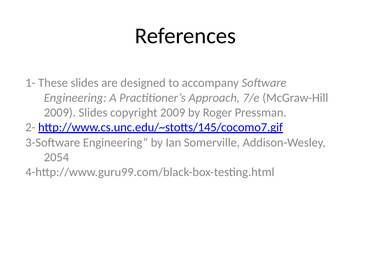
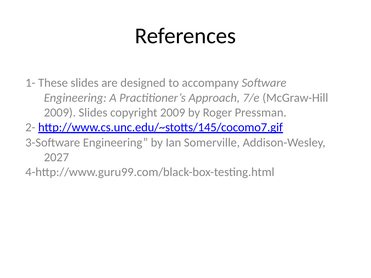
2054: 2054 -> 2027
